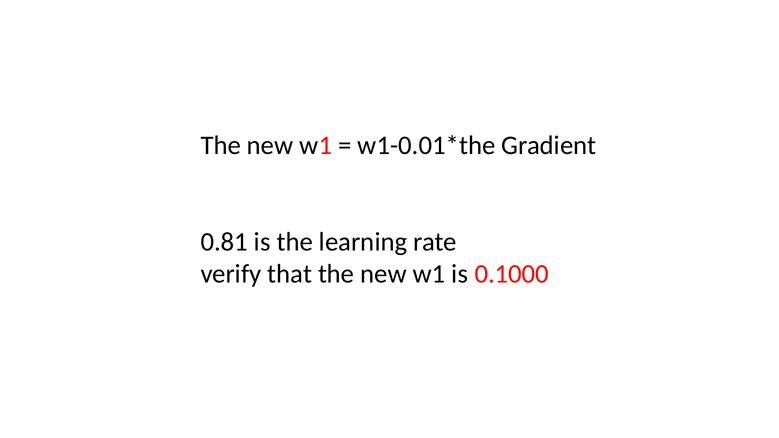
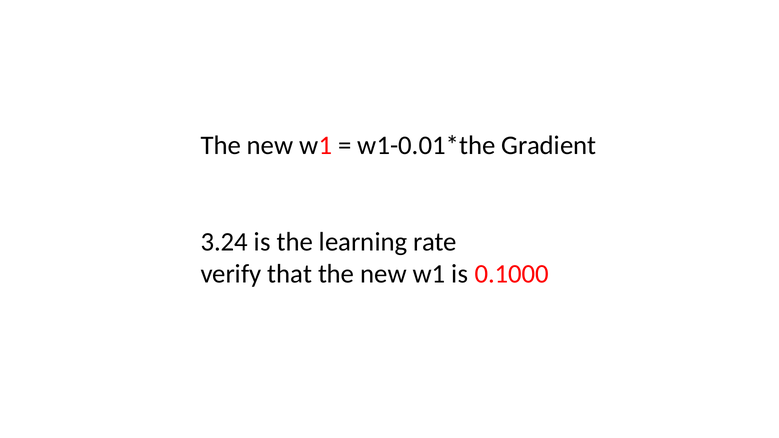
0.81: 0.81 -> 3.24
